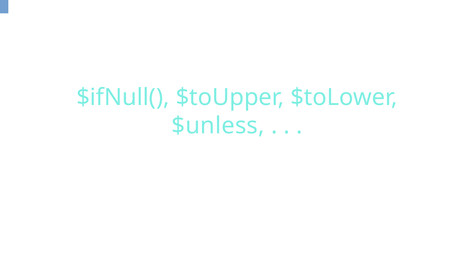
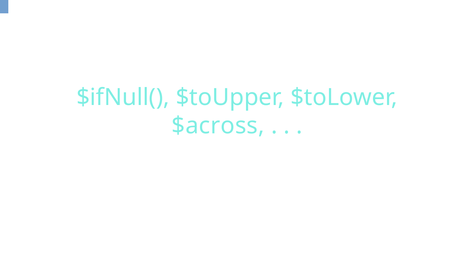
$unless: $unless -> $across
